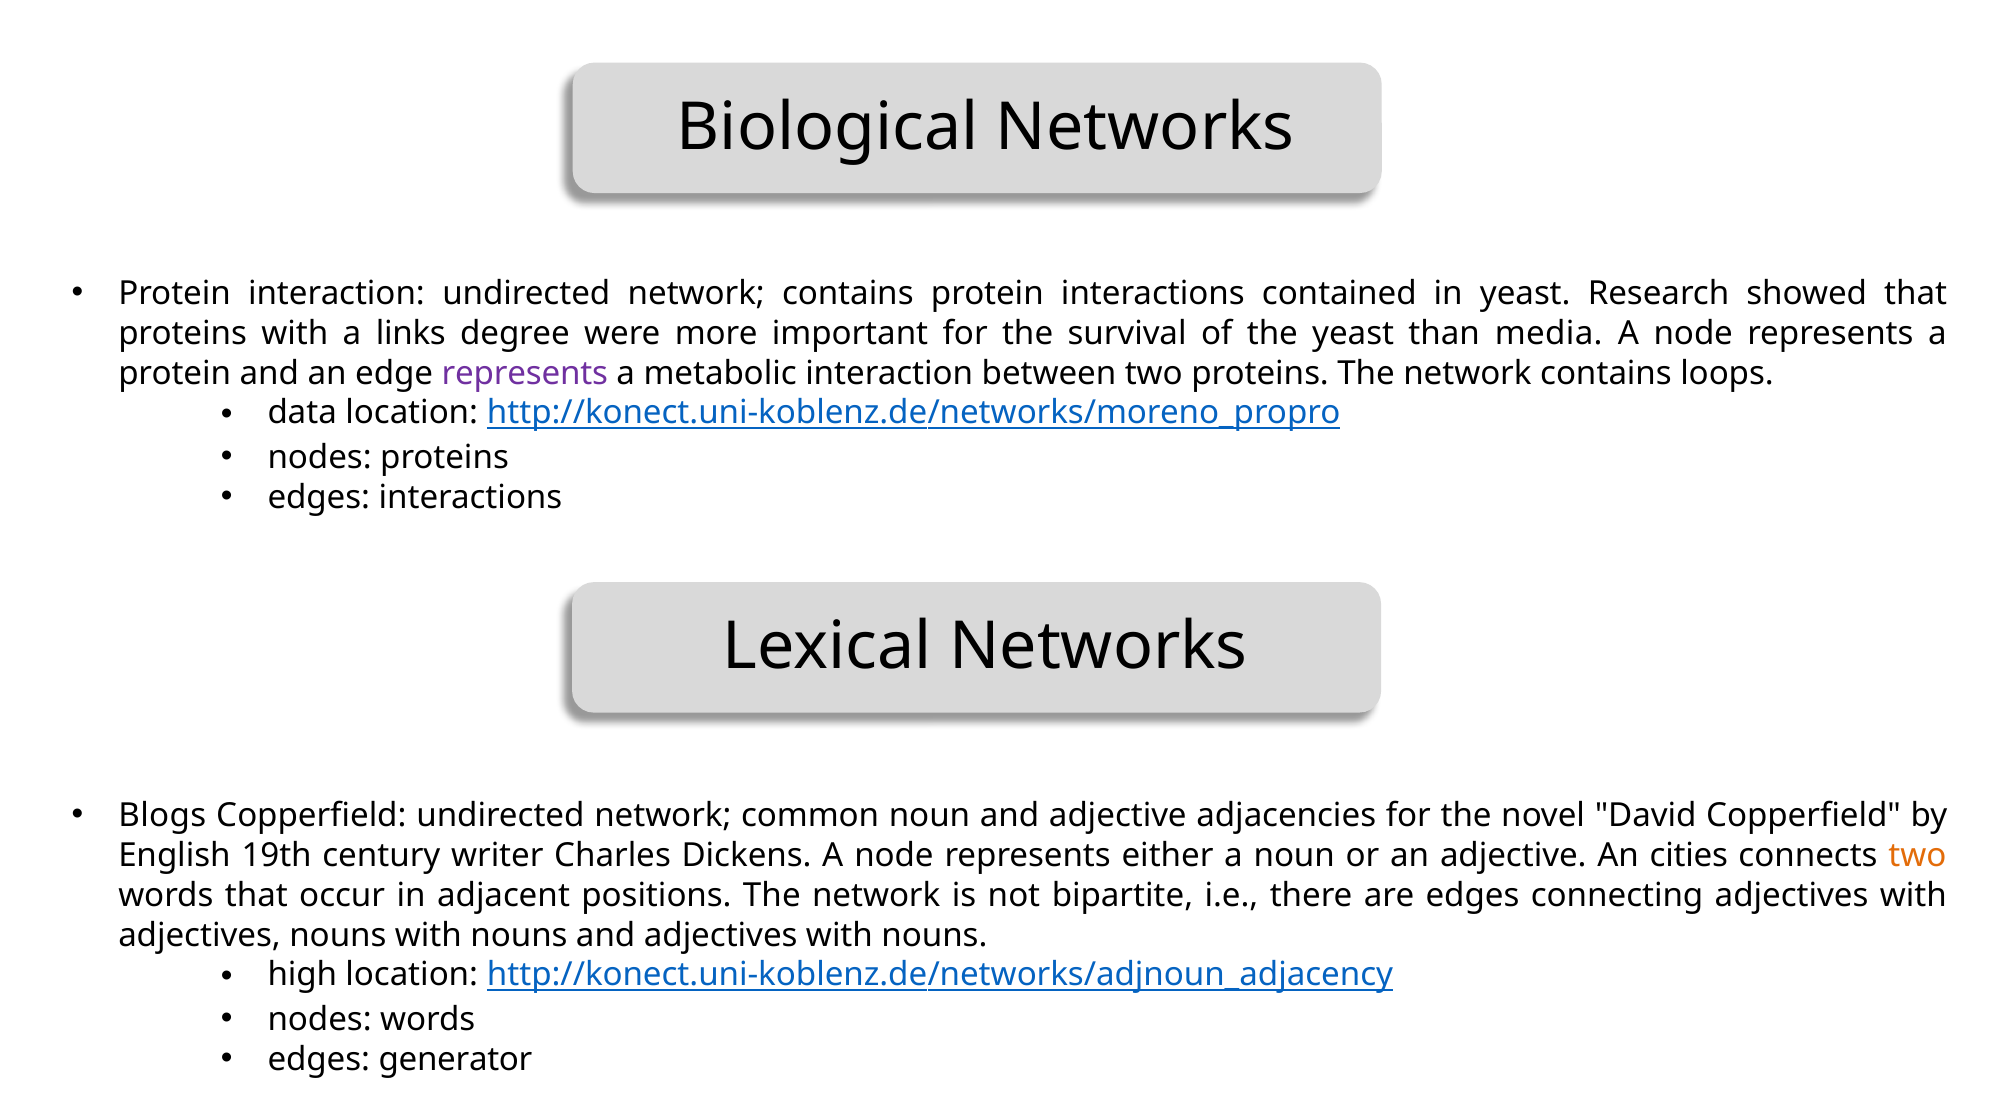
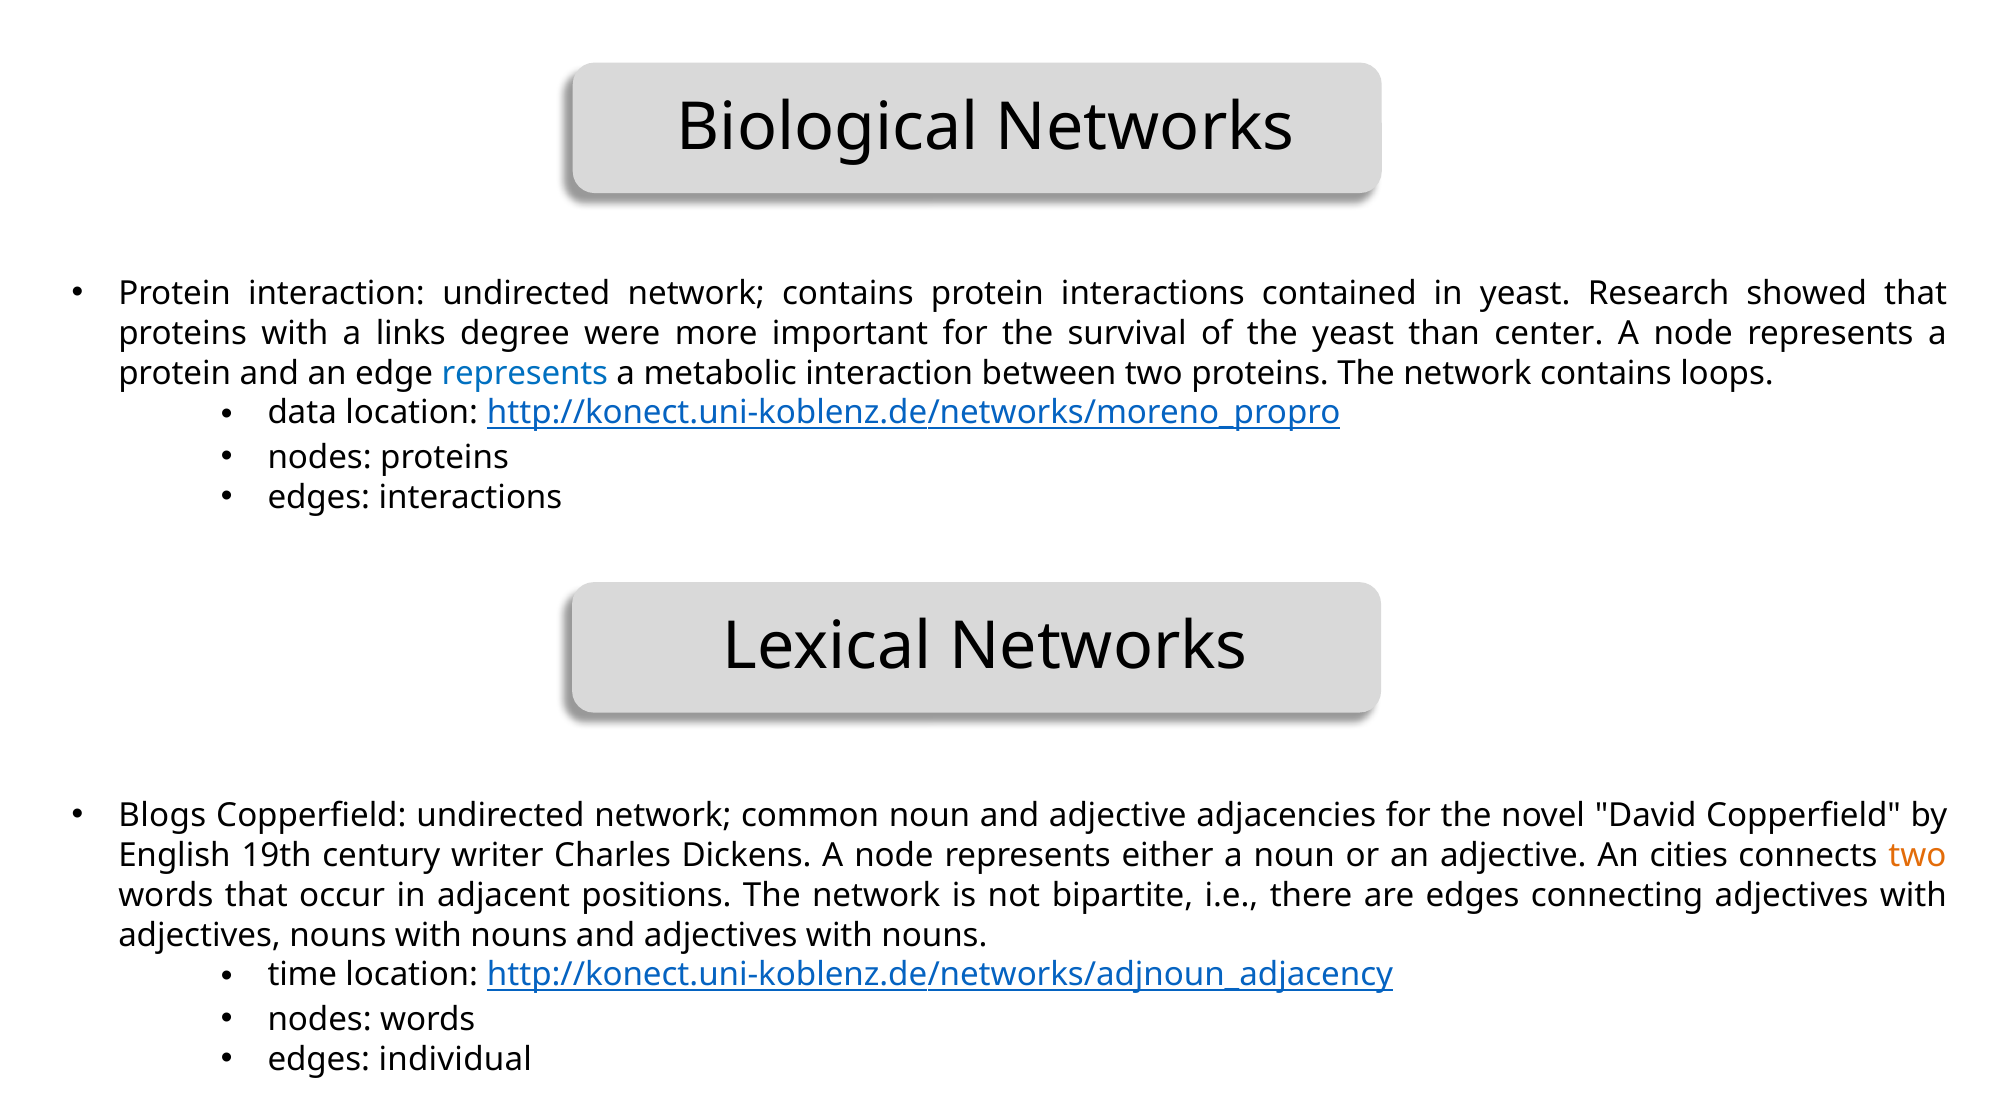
media: media -> center
represents at (525, 373) colour: purple -> blue
high: high -> time
generator: generator -> individual
